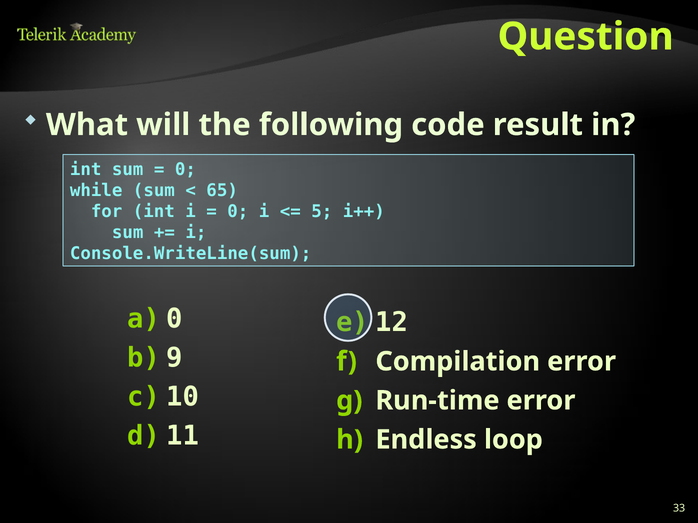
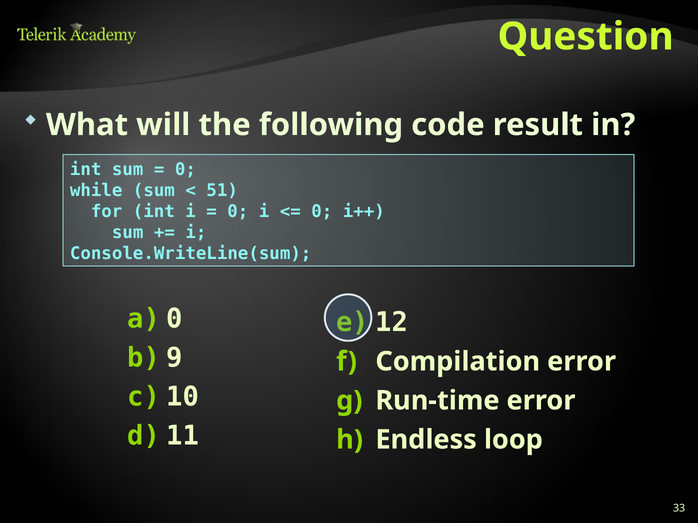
65: 65 -> 51
5 at (322, 212): 5 -> 0
